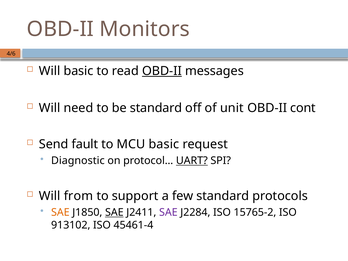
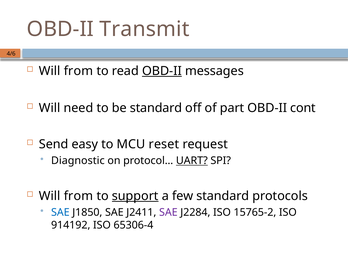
Monitors: Monitors -> Transmit
basic at (78, 71): basic -> from
unit: unit -> part
fault: fault -> easy
MCU basic: basic -> reset
support underline: none -> present
SAE at (60, 212) colour: orange -> blue
SAE at (114, 212) underline: present -> none
913102: 913102 -> 914192
45461-4: 45461-4 -> 65306-4
